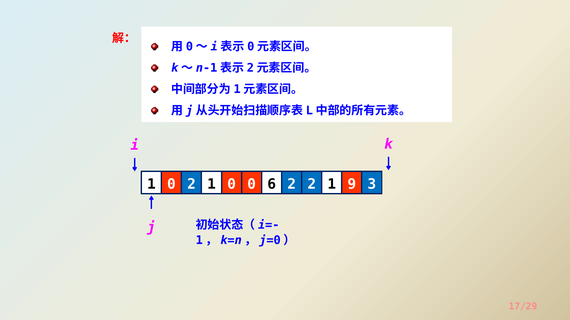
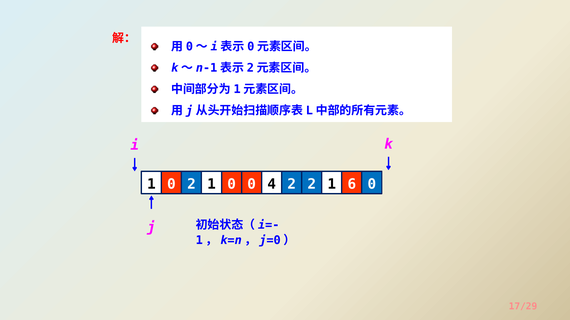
6: 6 -> 4
9: 9 -> 6
3 at (372, 185): 3 -> 0
